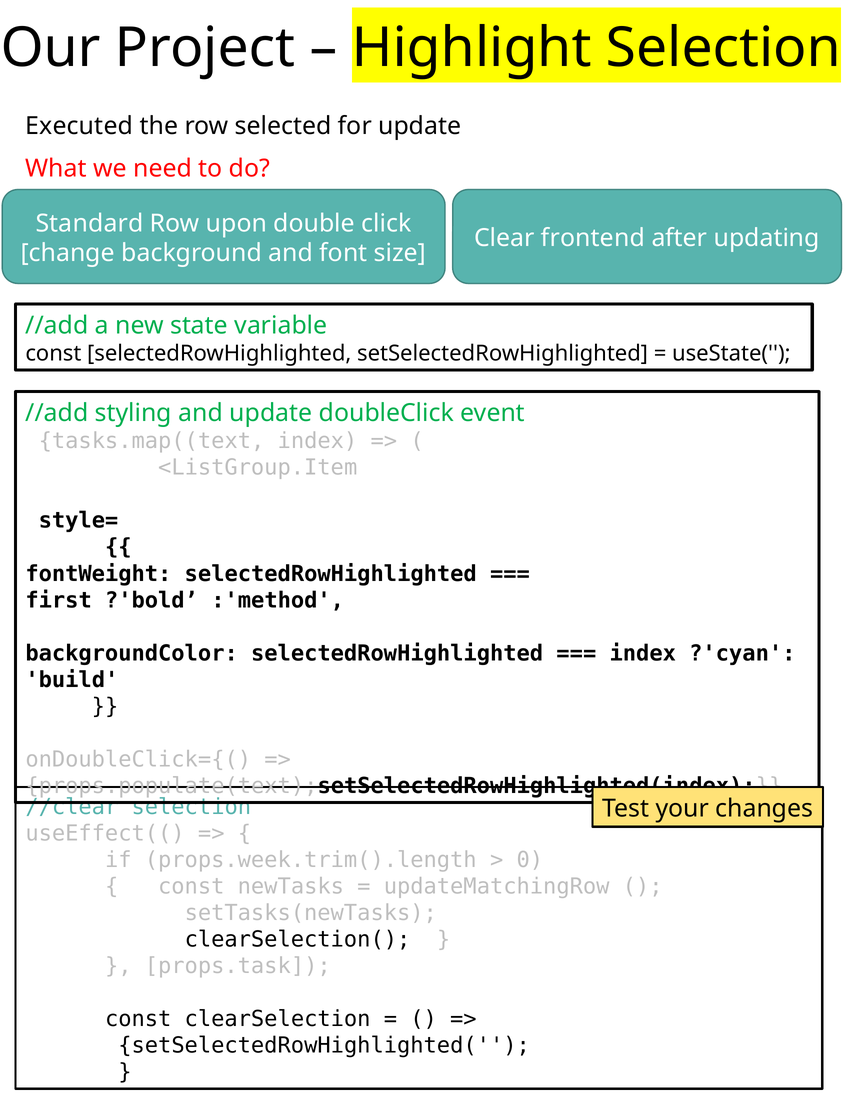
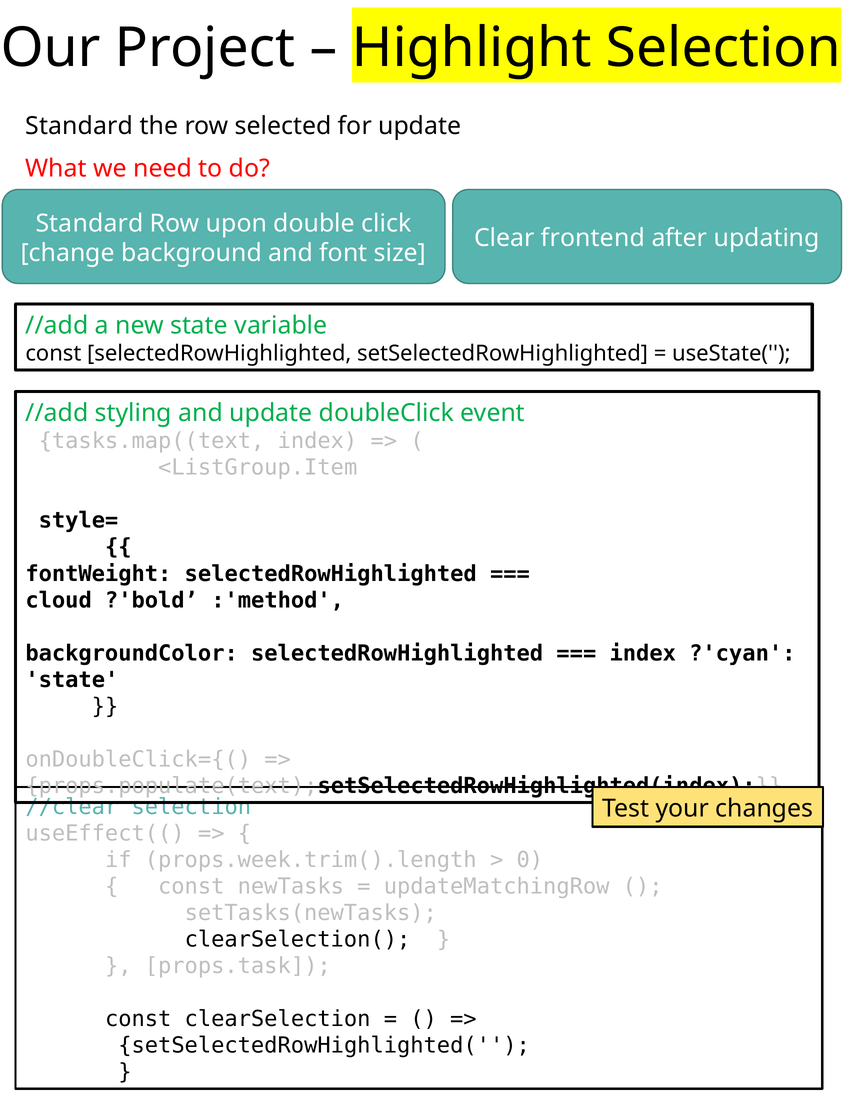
Executed at (79, 126): Executed -> Standard
first: first -> cloud
build at (72, 680): build -> state
